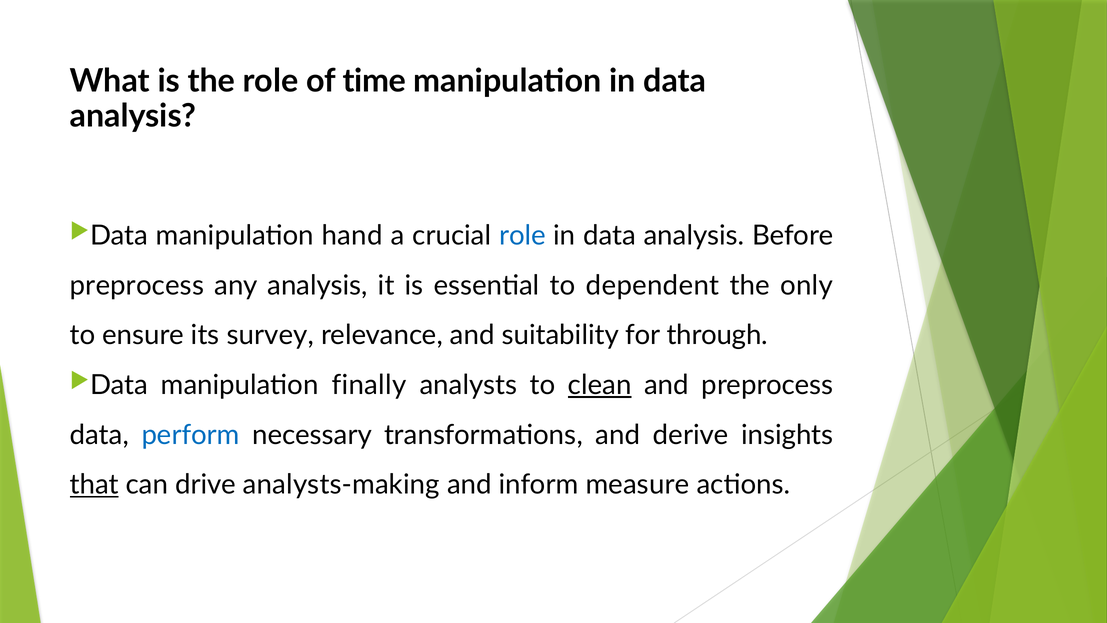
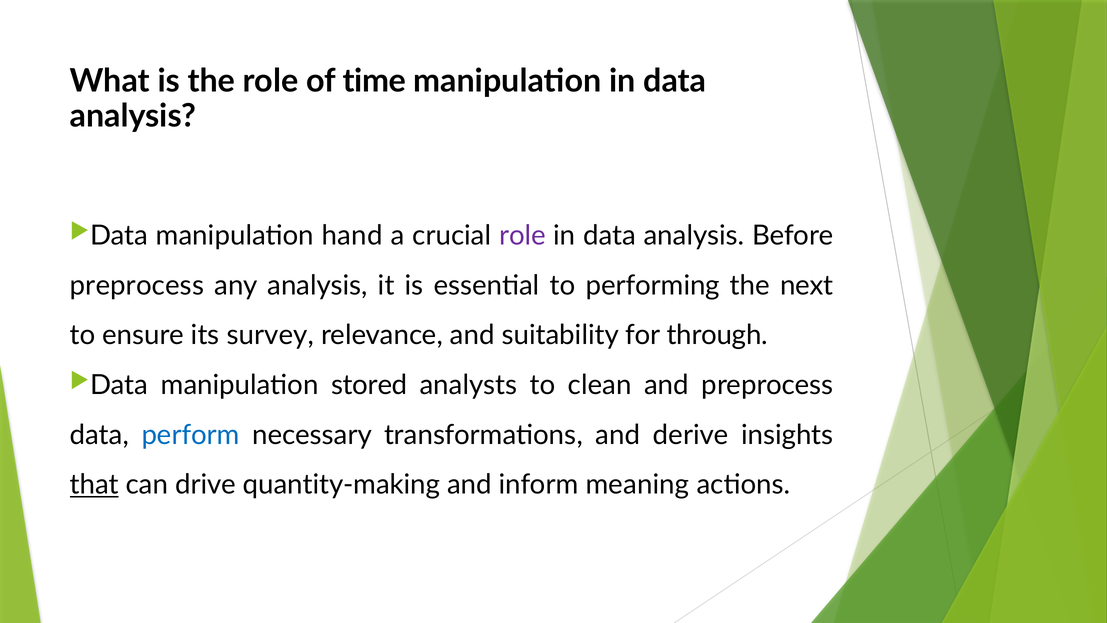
role at (522, 235) colour: blue -> purple
dependent: dependent -> performing
only: only -> next
finally: finally -> stored
clean underline: present -> none
analysts-making: analysts-making -> quantity-making
measure: measure -> meaning
